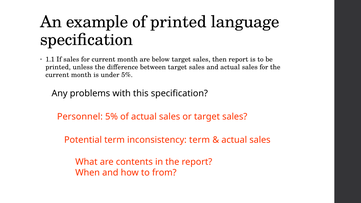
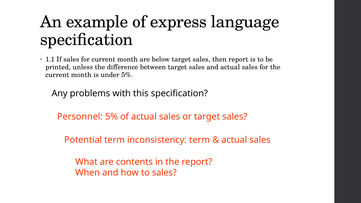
of printed: printed -> express
to from: from -> sales
